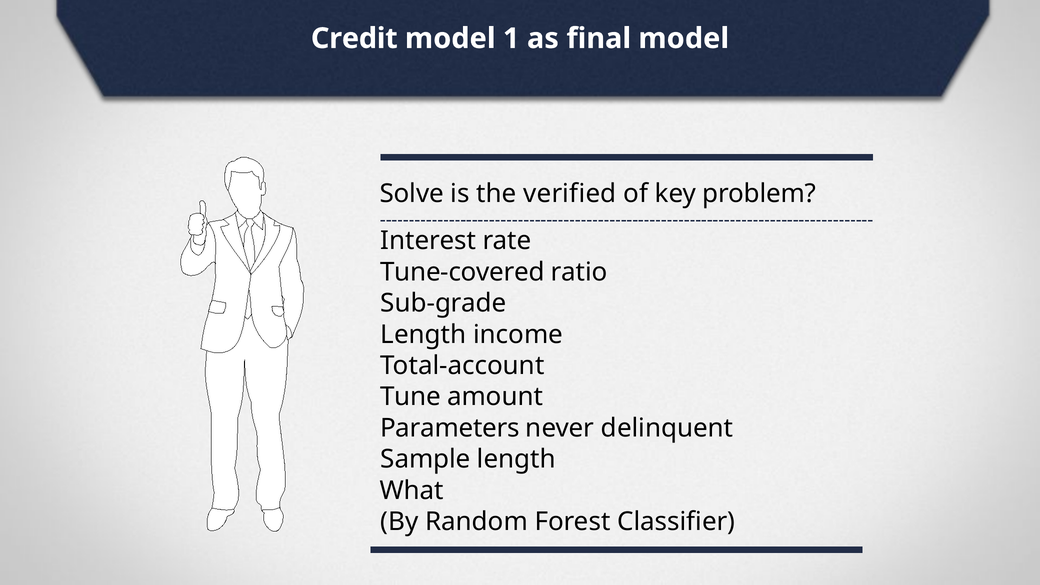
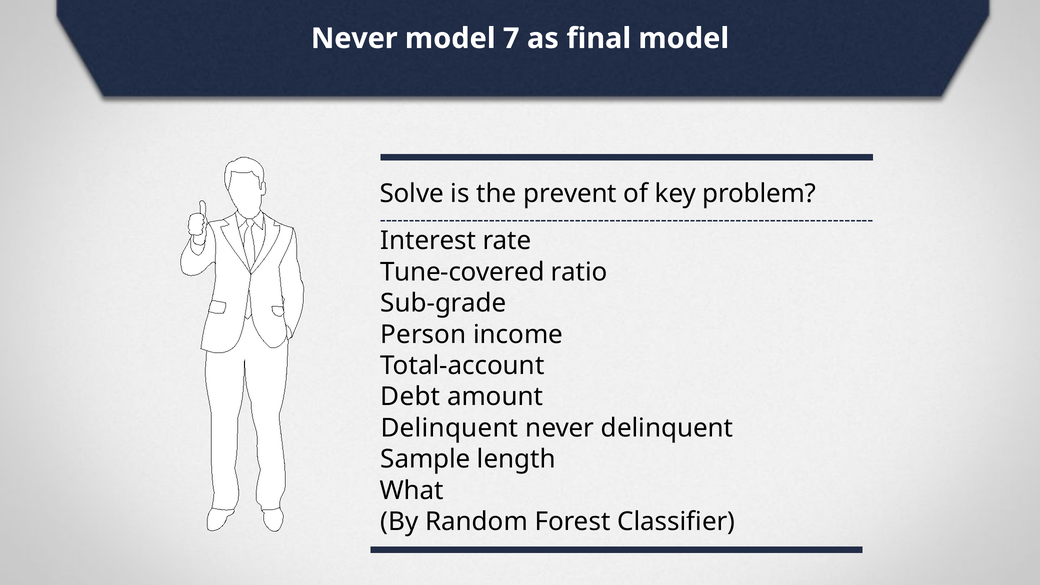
Credit at (354, 38): Credit -> Never
1: 1 -> 7
verified: verified -> prevent
Length at (423, 334): Length -> Person
Tune: Tune -> Debt
Parameters at (450, 428): Parameters -> Delinquent
